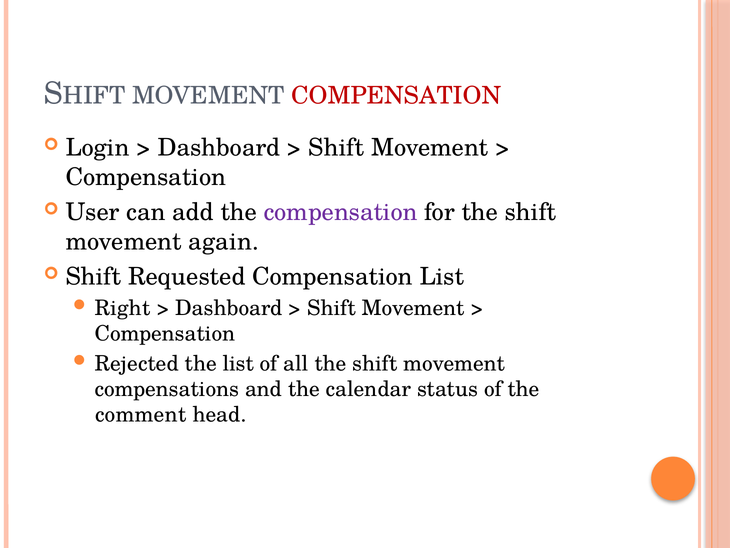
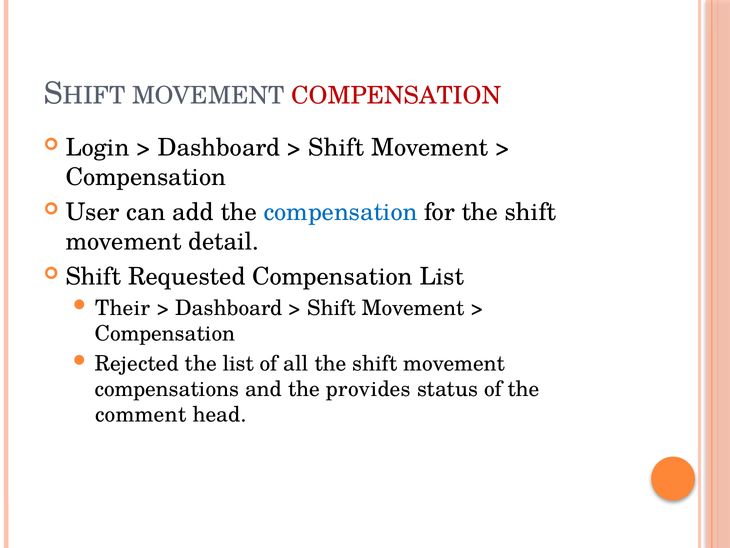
compensation at (341, 212) colour: purple -> blue
again: again -> detail
Right: Right -> Their
calendar: calendar -> provides
